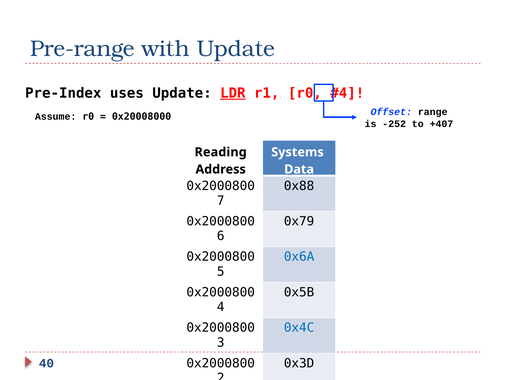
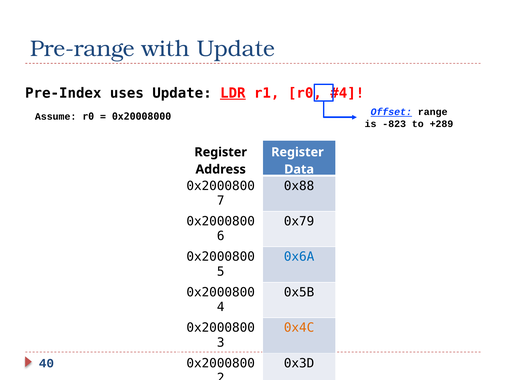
Offset underline: none -> present
-252: -252 -> -823
+407: +407 -> +289
Reading at (221, 152): Reading -> Register
Systems at (297, 152): Systems -> Register
0x4C colour: blue -> orange
